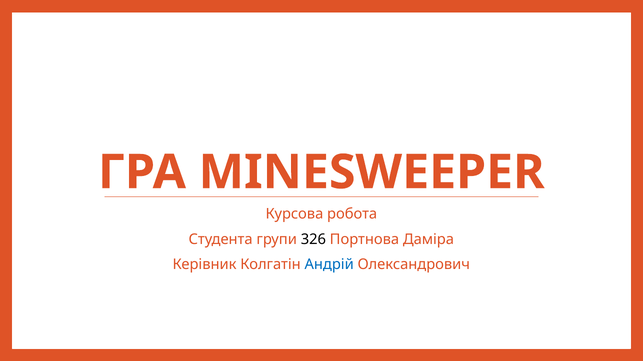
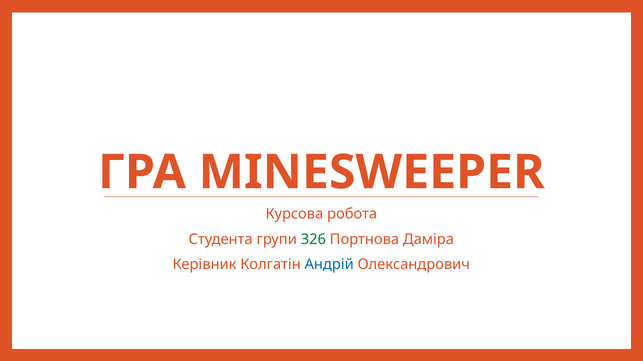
326 colour: black -> green
